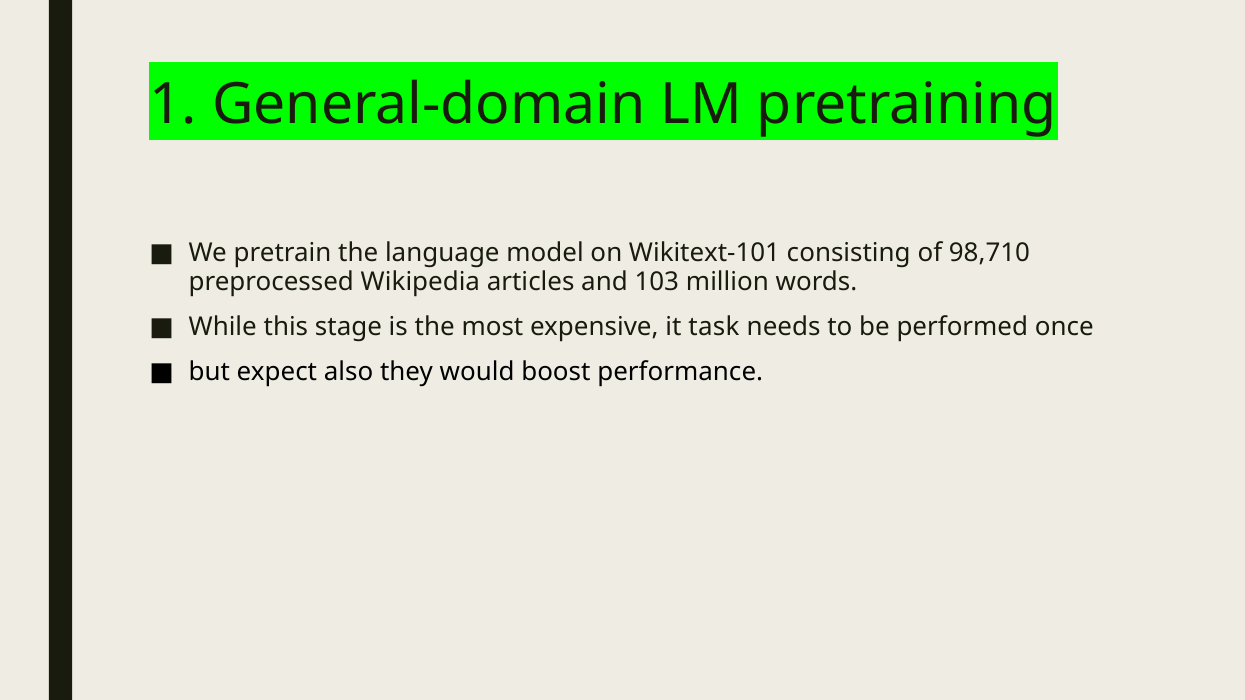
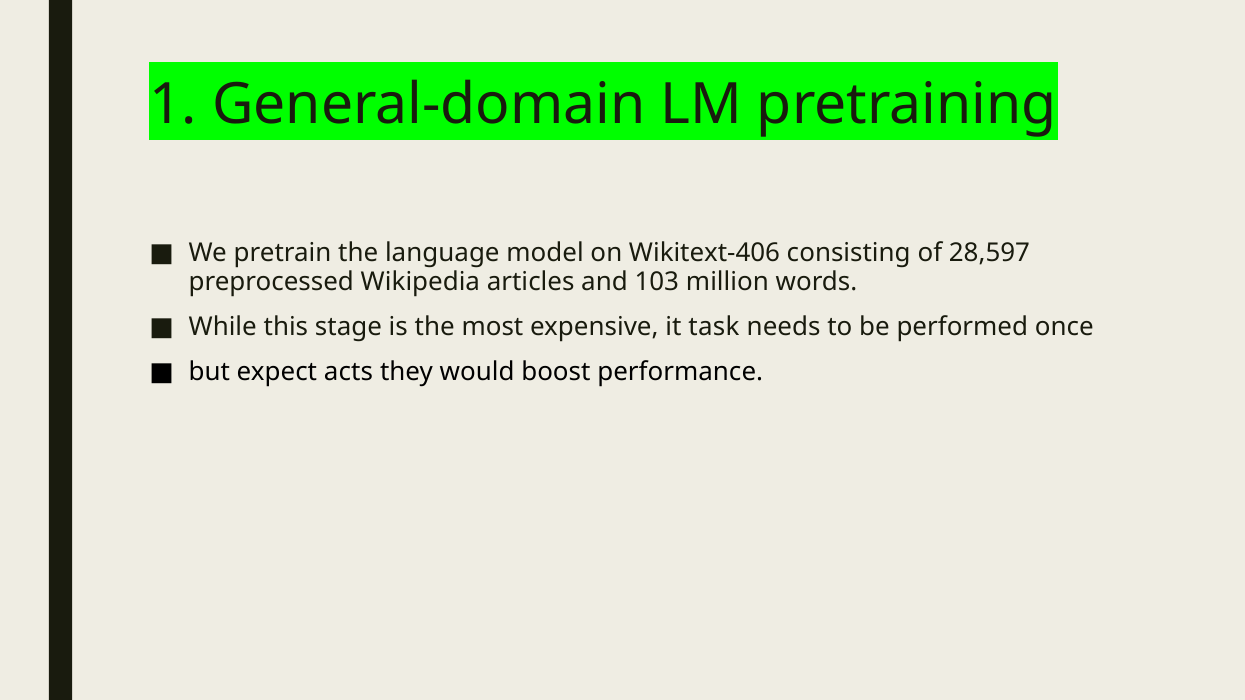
Wikitext-101: Wikitext-101 -> Wikitext-406
98,710: 98,710 -> 28,597
also: also -> acts
